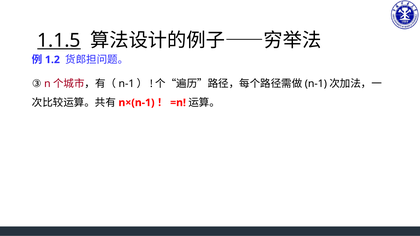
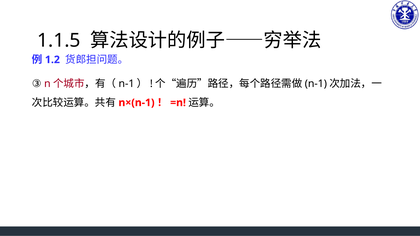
1.1.5 underline: present -> none
